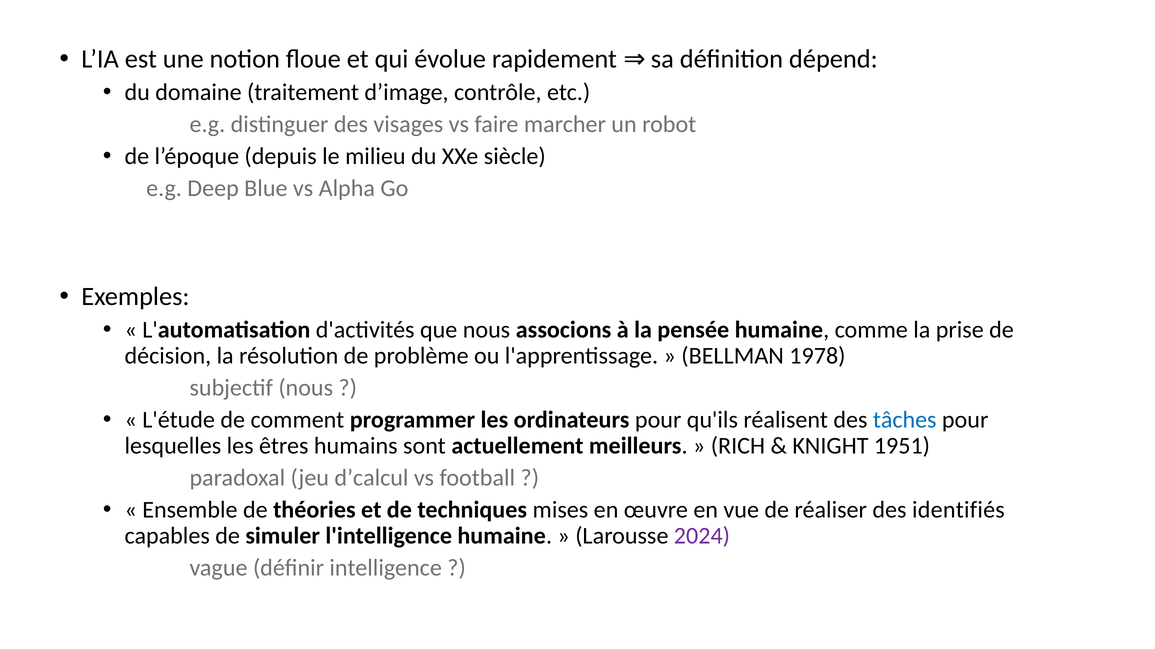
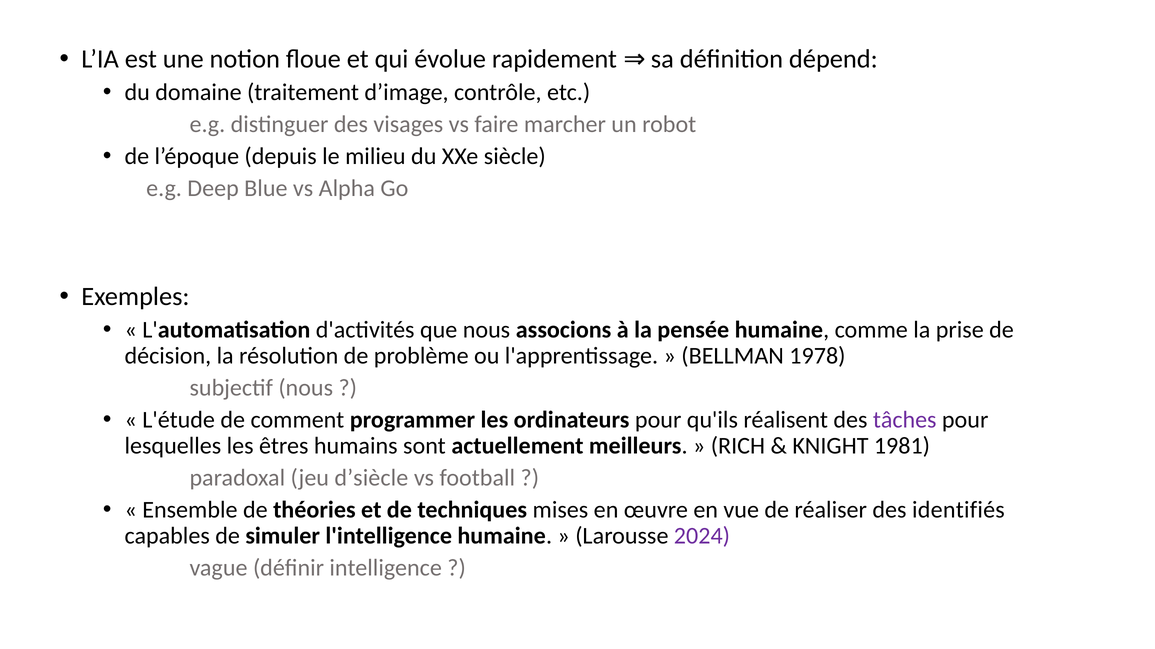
tâches colour: blue -> purple
1951: 1951 -> 1981
d’calcul: d’calcul -> d’siècle
